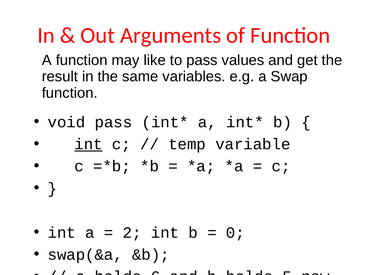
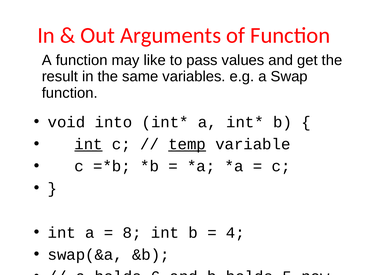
void pass: pass -> into
temp underline: none -> present
2: 2 -> 8
0: 0 -> 4
